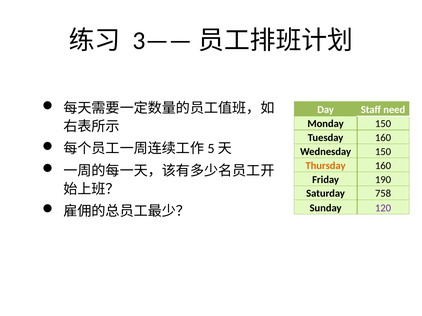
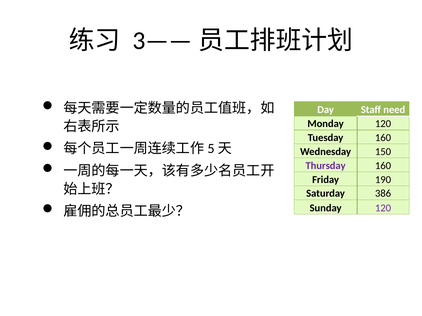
Monday 150: 150 -> 120
Thursday colour: orange -> purple
758: 758 -> 386
